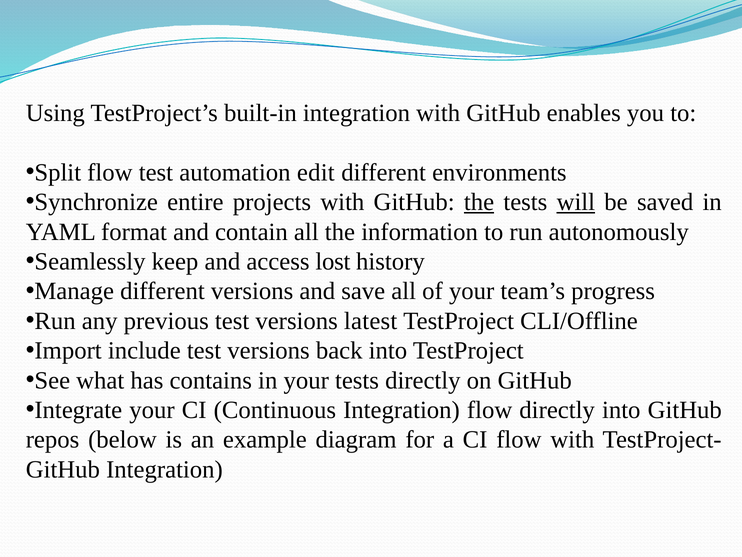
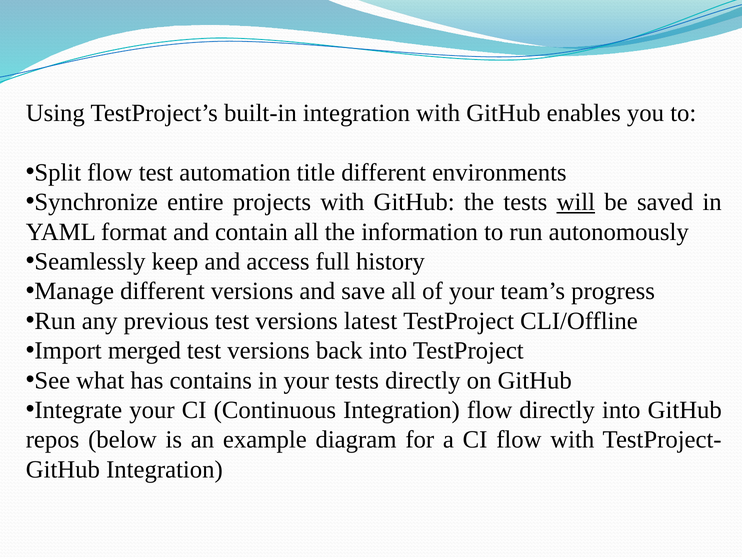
edit: edit -> title
the at (479, 202) underline: present -> none
lost: lost -> full
include: include -> merged
